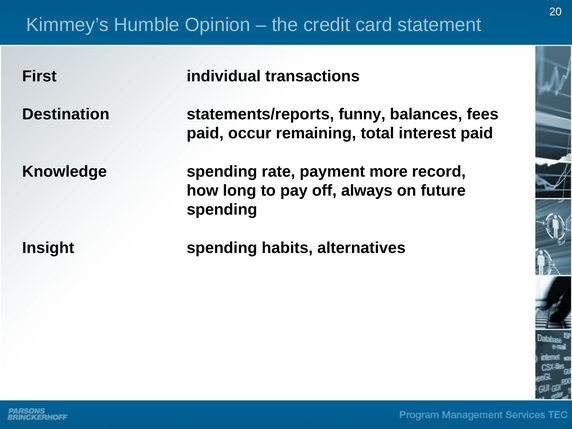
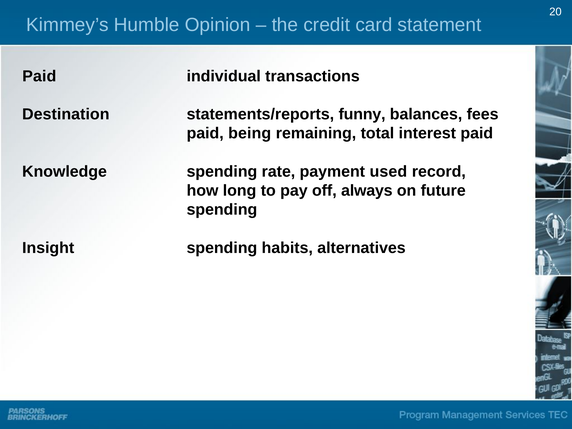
First at (39, 76): First -> Paid
occur: occur -> being
more: more -> used
